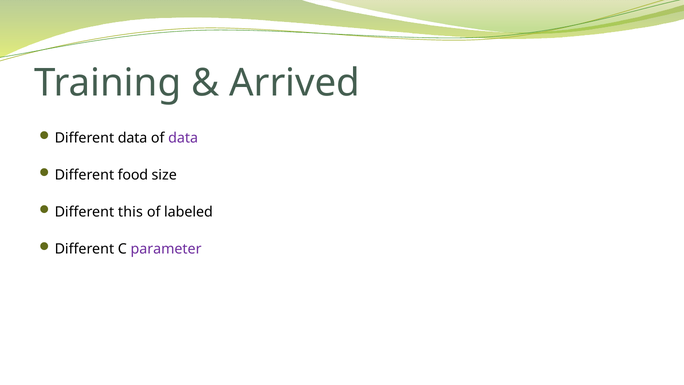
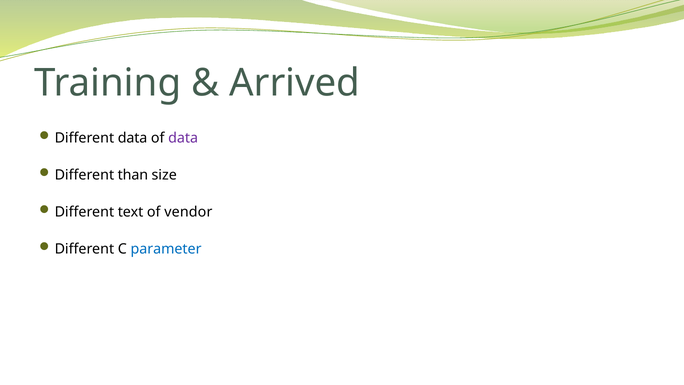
food: food -> than
this: this -> text
labeled: labeled -> vendor
parameter colour: purple -> blue
